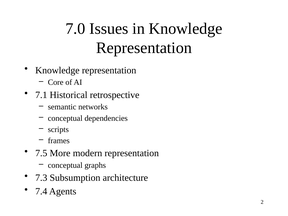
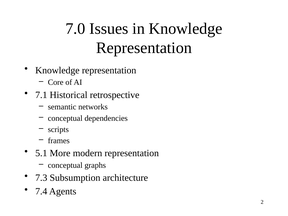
7.5: 7.5 -> 5.1
